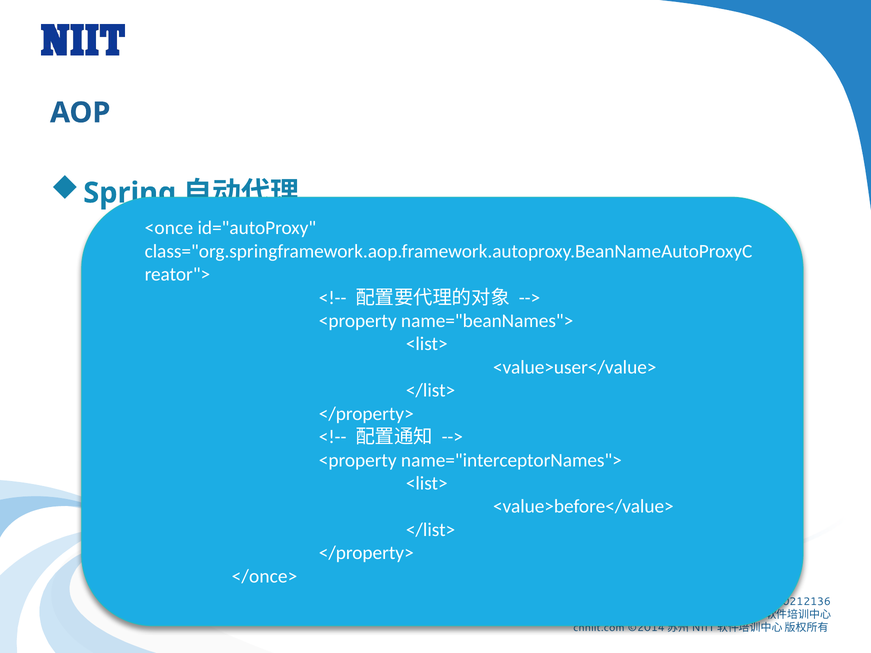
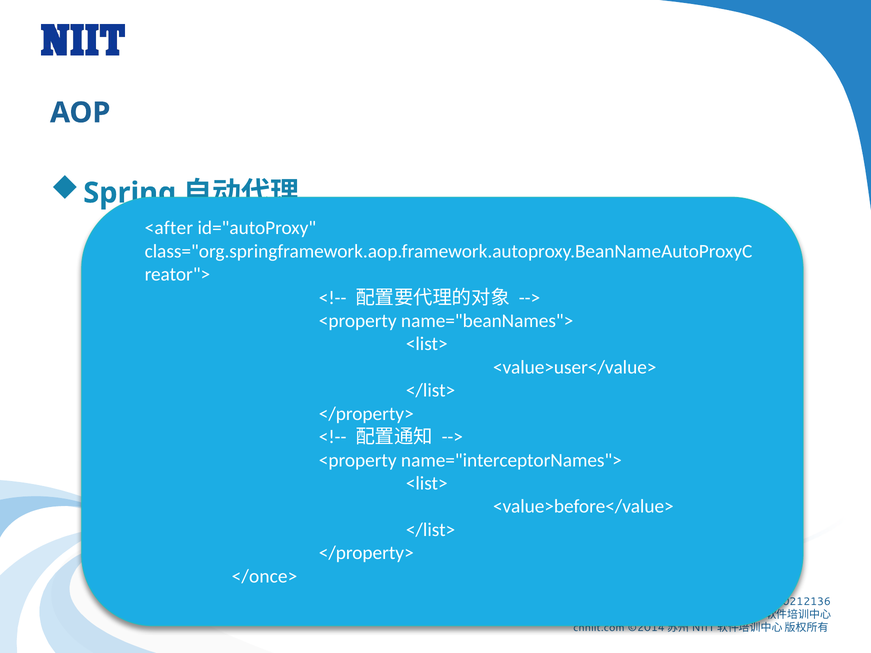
<once: <once -> <after
